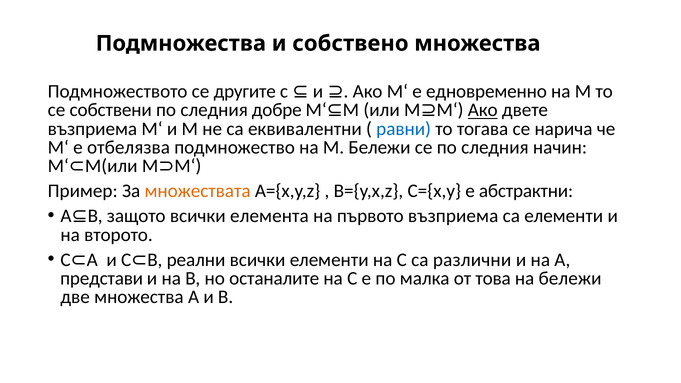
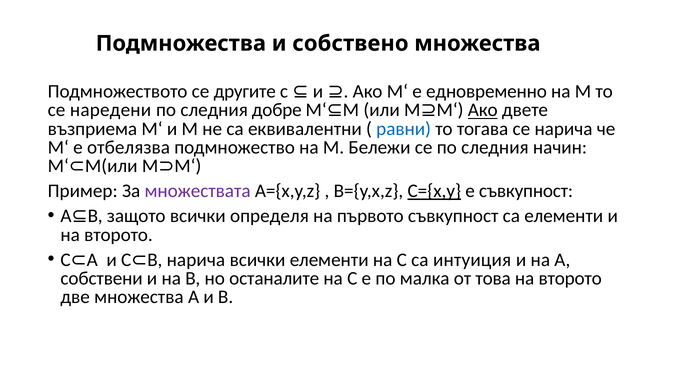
собствени: собствени -> наредени
множествата colour: orange -> purple
C={x,y underline: none -> present
е абстрактни: абстрактни -> съвкупност
елемента: елемента -> определя
първото възприема: възприема -> съвкупност
реални at (196, 260): реални -> нарича
различни: различни -> интуиция
представи: представи -> собствени
бележи at (570, 278): бележи -> второто
